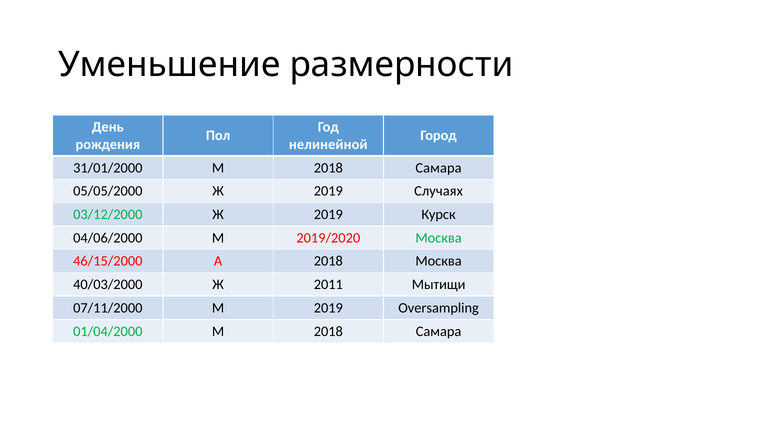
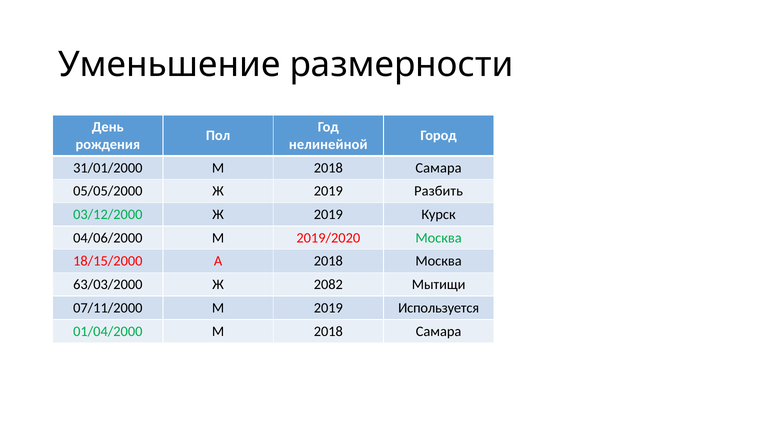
Случаях: Случаях -> Разбить
46/15/2000: 46/15/2000 -> 18/15/2000
40/03/2000: 40/03/2000 -> 63/03/2000
2011: 2011 -> 2082
Oversampling: Oversampling -> Используется
